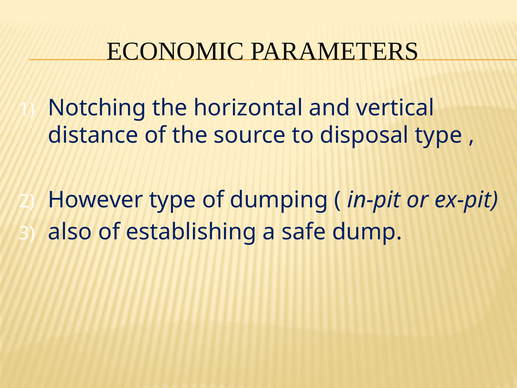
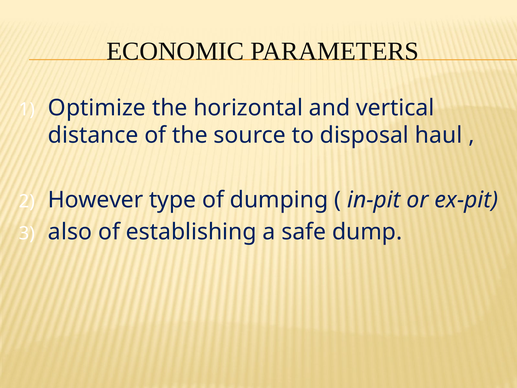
Notching: Notching -> Optimize
disposal type: type -> haul
